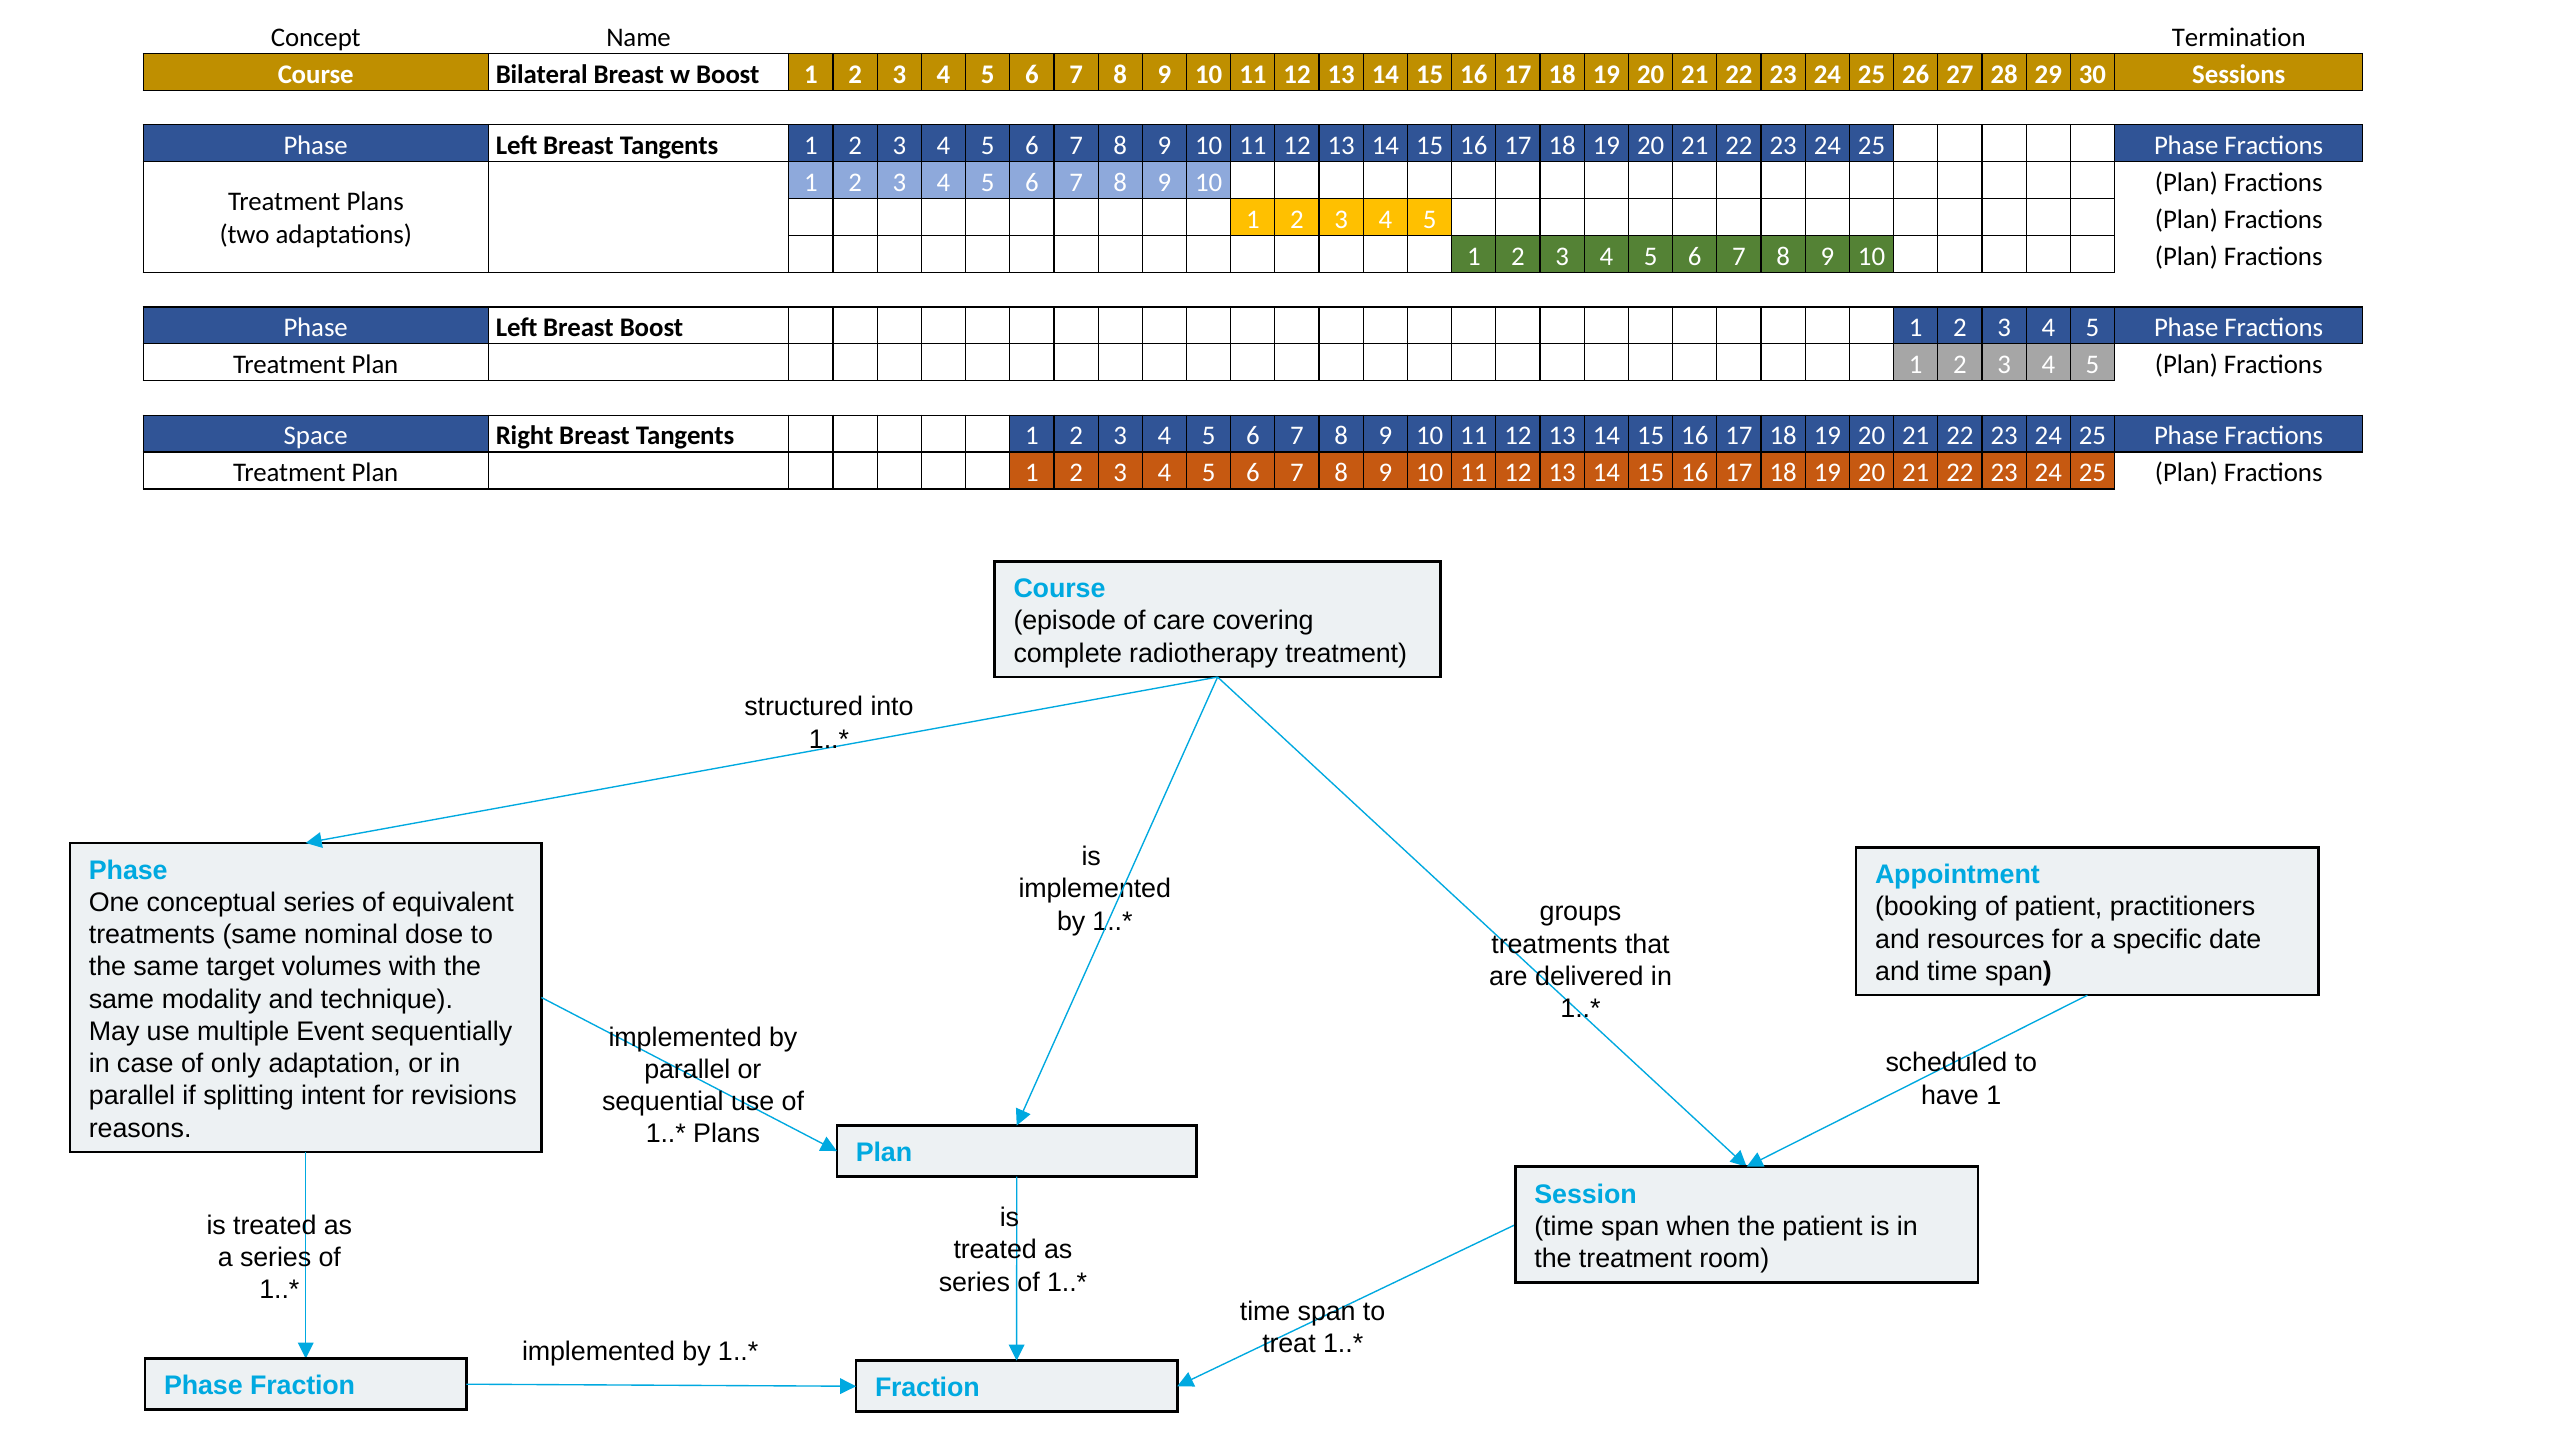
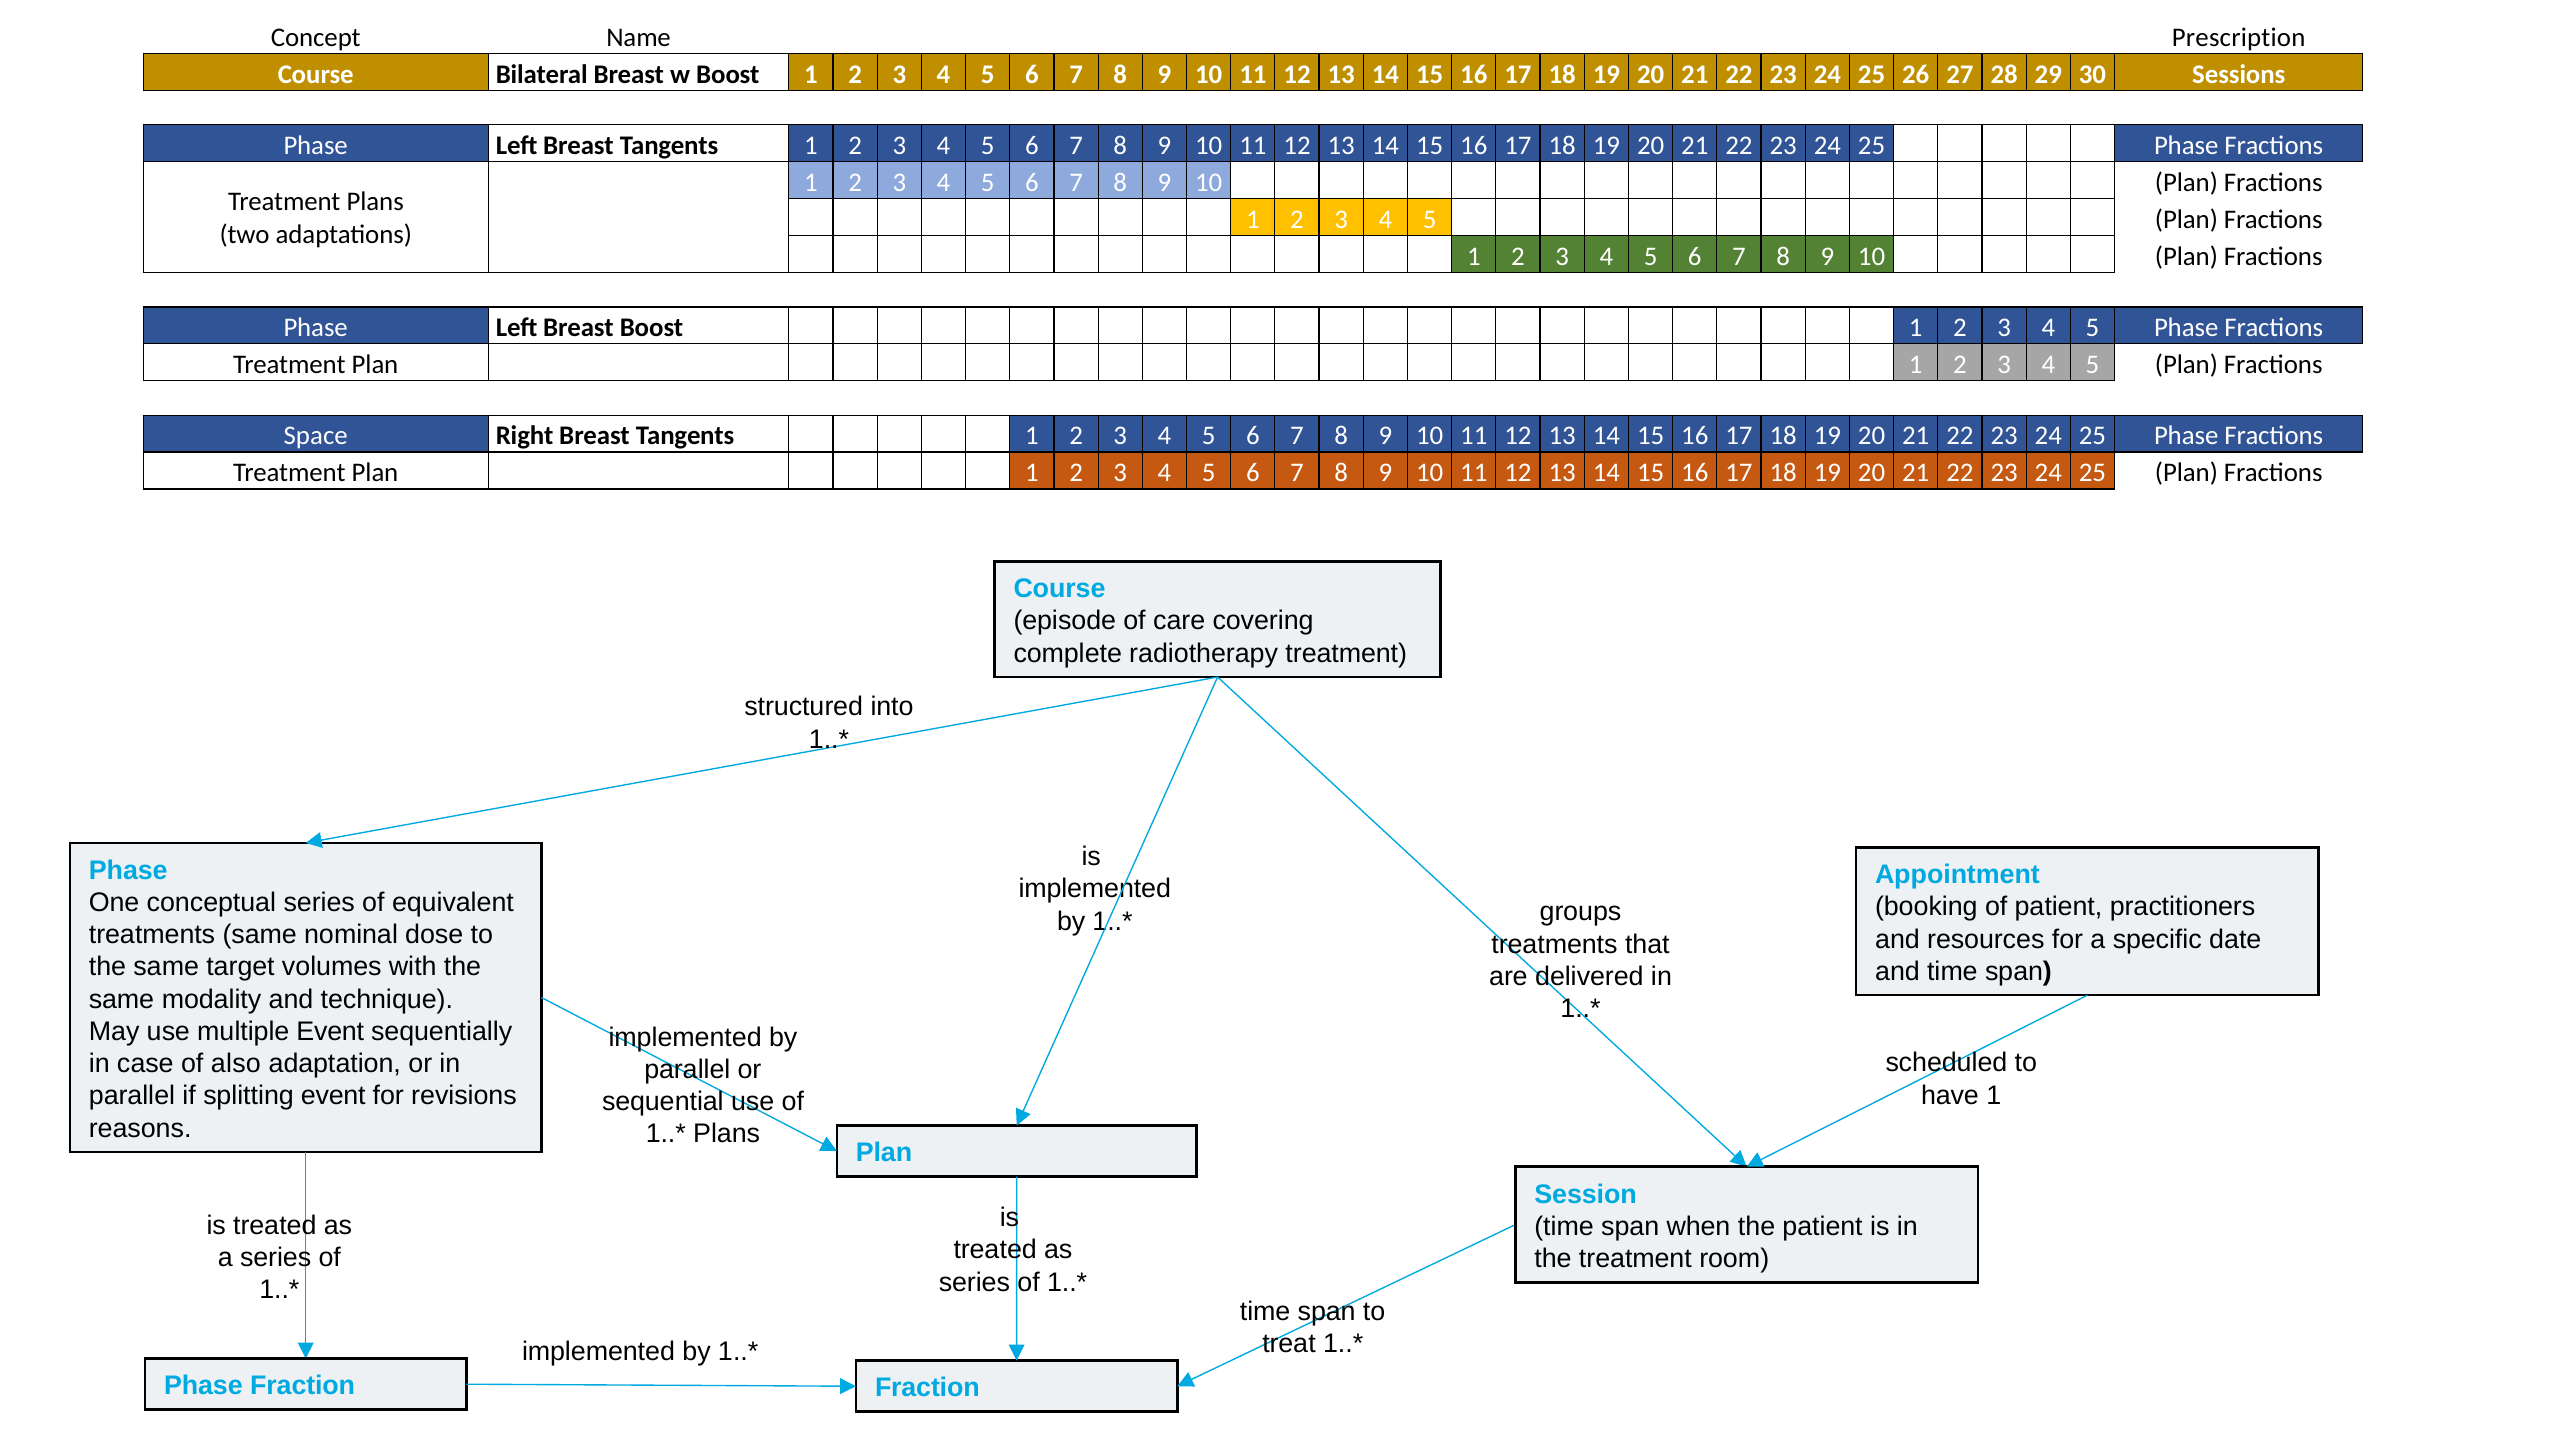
Termination: Termination -> Prescription
only: only -> also
splitting intent: intent -> event
